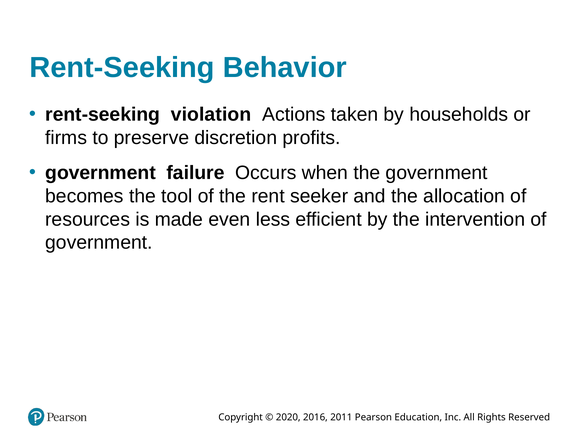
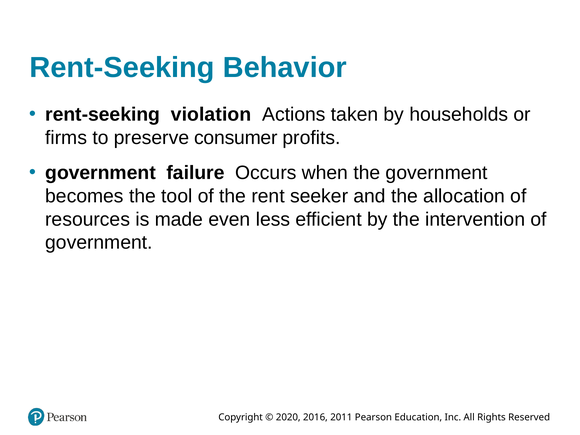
discretion: discretion -> consumer
